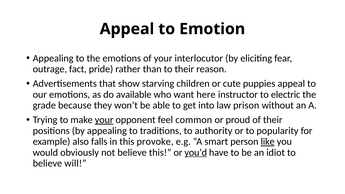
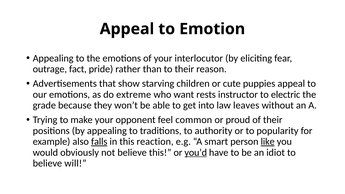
available: available -> extreme
here: here -> rests
prison: prison -> leaves
your at (104, 120) underline: present -> none
falls underline: none -> present
provoke: provoke -> reaction
